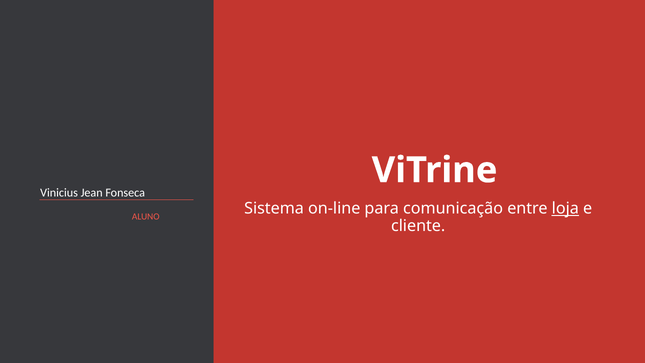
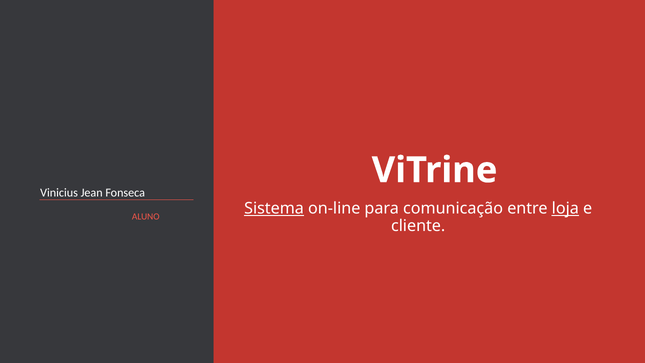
Sistema underline: none -> present
